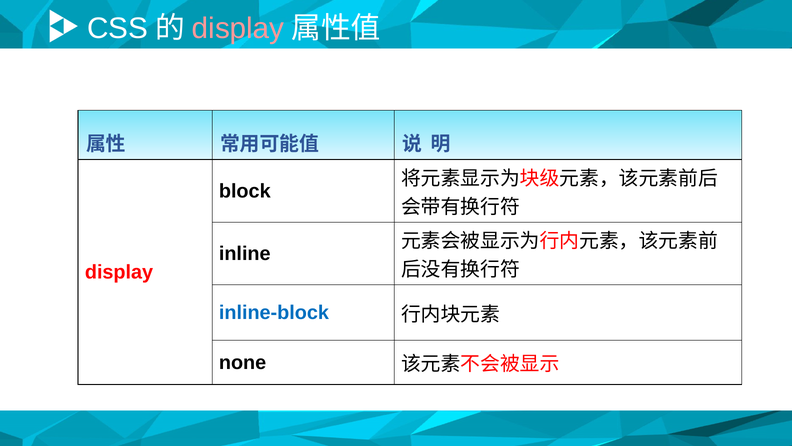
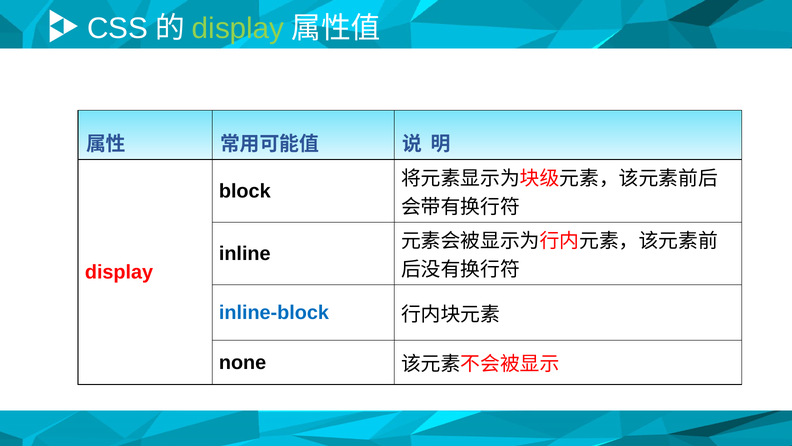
display at (238, 29) colour: pink -> light green
